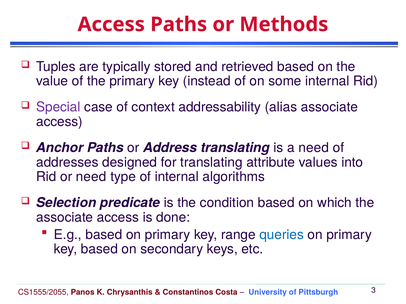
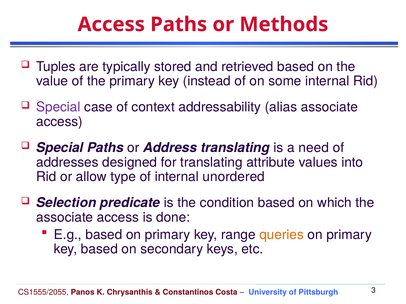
Anchor at (60, 148): Anchor -> Special
or need: need -> allow
algorithms: algorithms -> unordered
queries colour: blue -> orange
